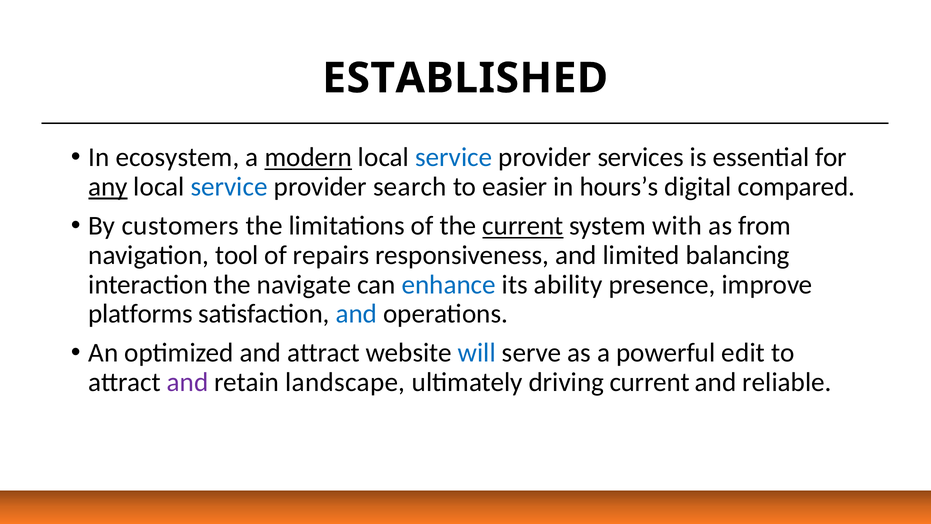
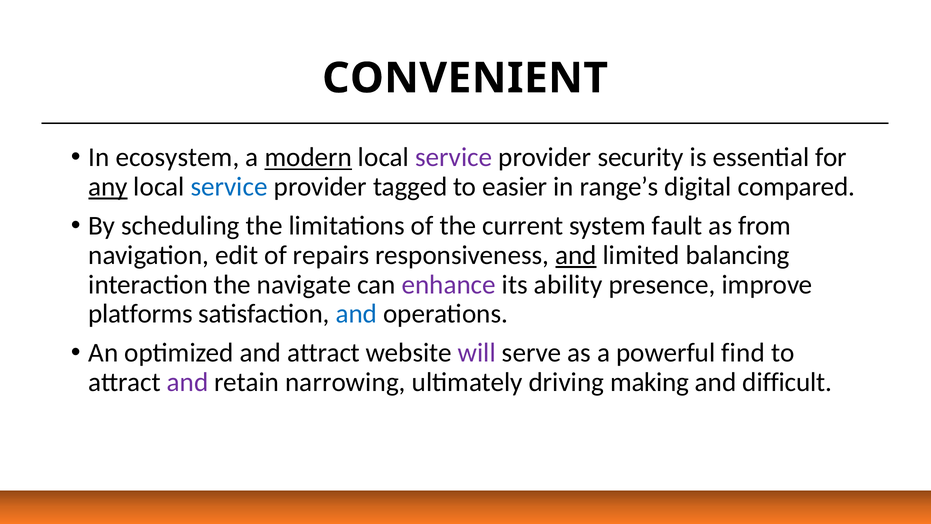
ESTABLISHED: ESTABLISHED -> CONVENIENT
service at (454, 157) colour: blue -> purple
services: services -> security
search: search -> tagged
hours’s: hours’s -> range’s
customers: customers -> scheduling
current at (523, 226) underline: present -> none
with: with -> fault
tool: tool -> edit
and at (576, 255) underline: none -> present
enhance colour: blue -> purple
will colour: blue -> purple
edit: edit -> find
landscape: landscape -> narrowing
driving current: current -> making
reliable: reliable -> difficult
